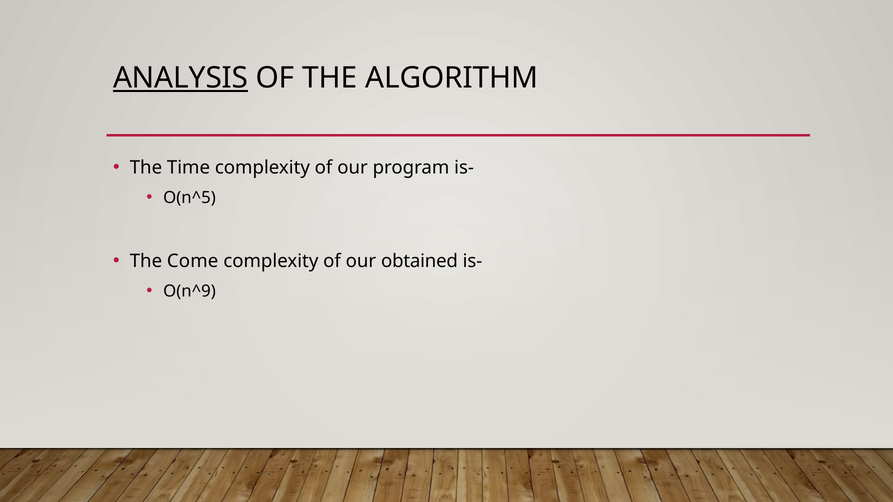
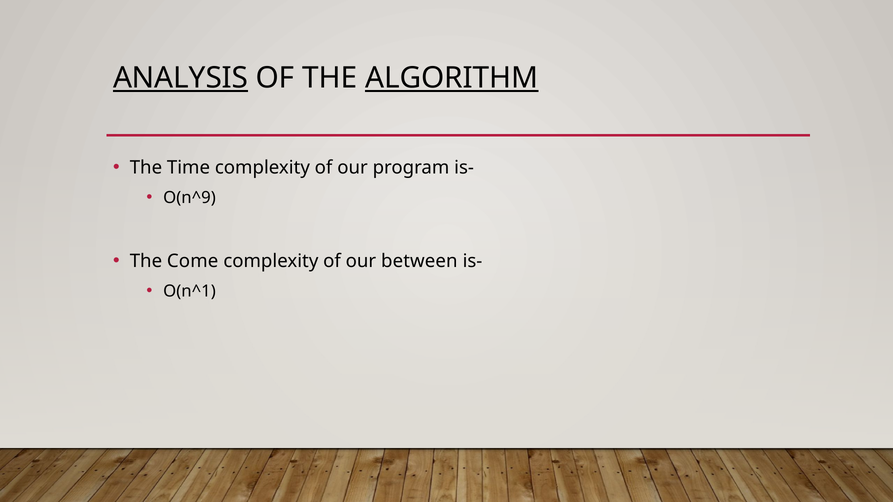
ALGORITHM underline: none -> present
O(n^5: O(n^5 -> O(n^9
obtained: obtained -> between
O(n^9: O(n^9 -> O(n^1
